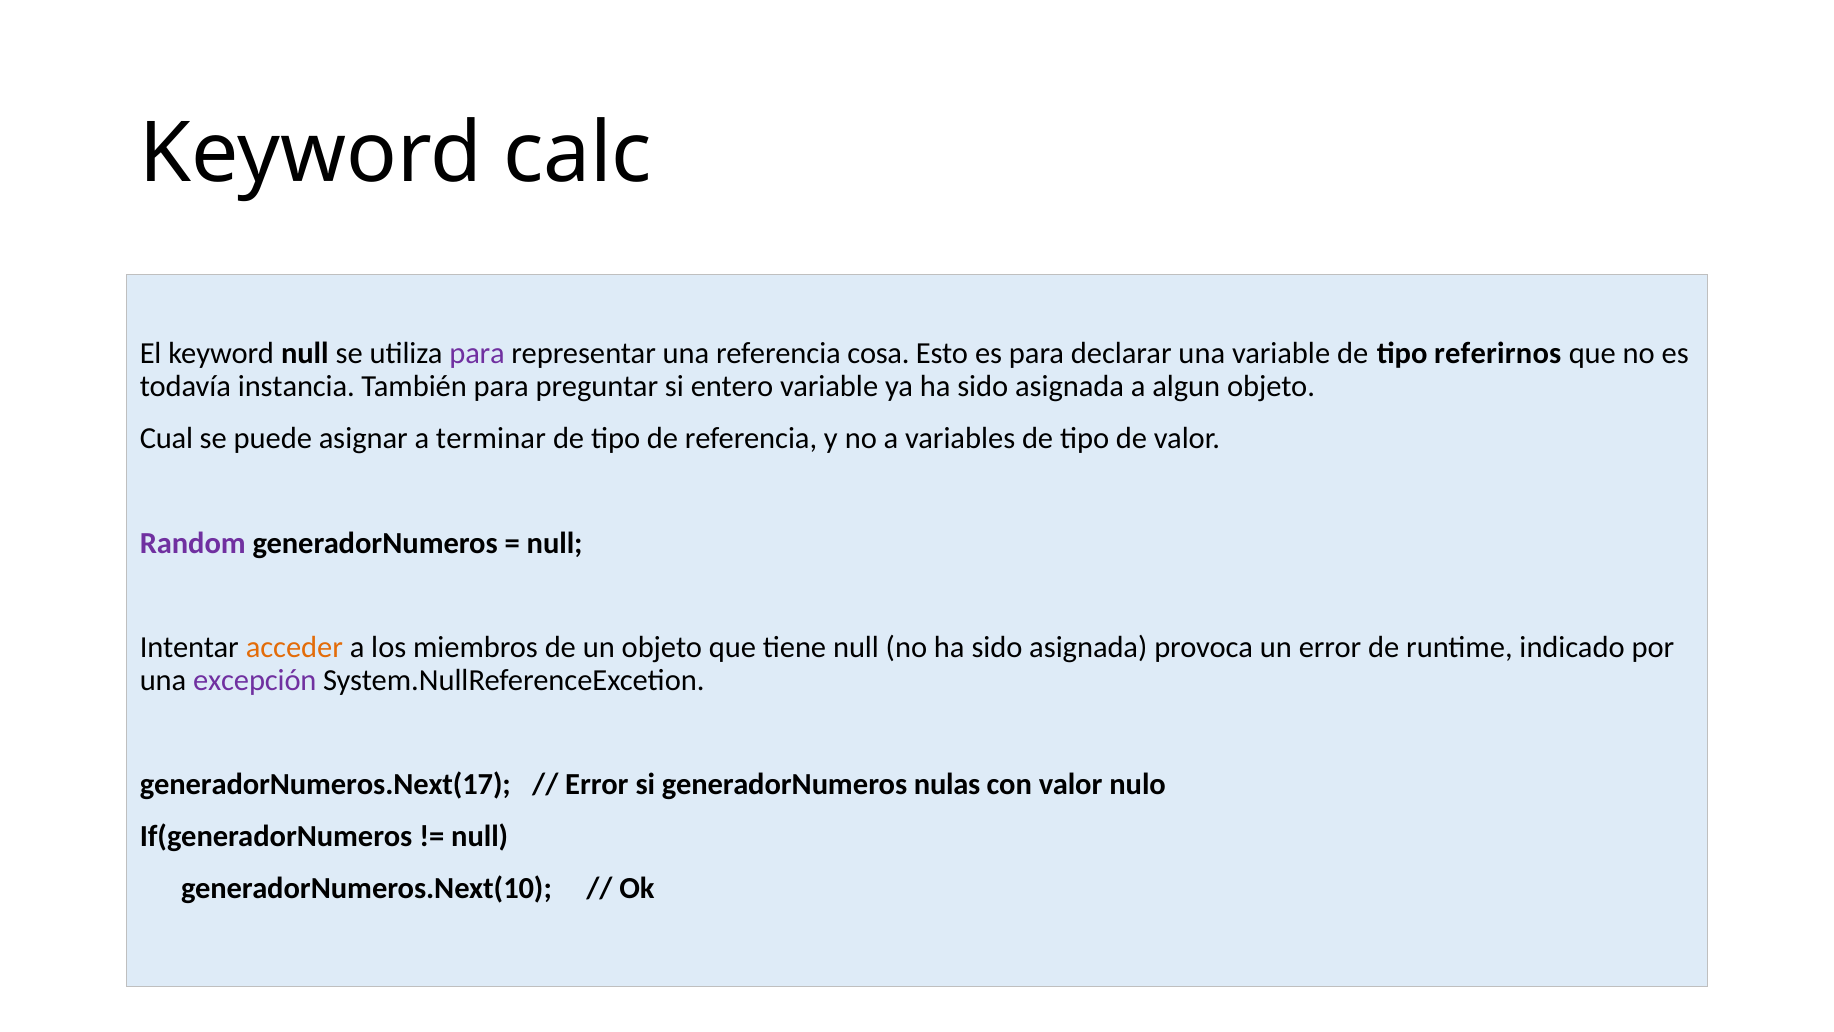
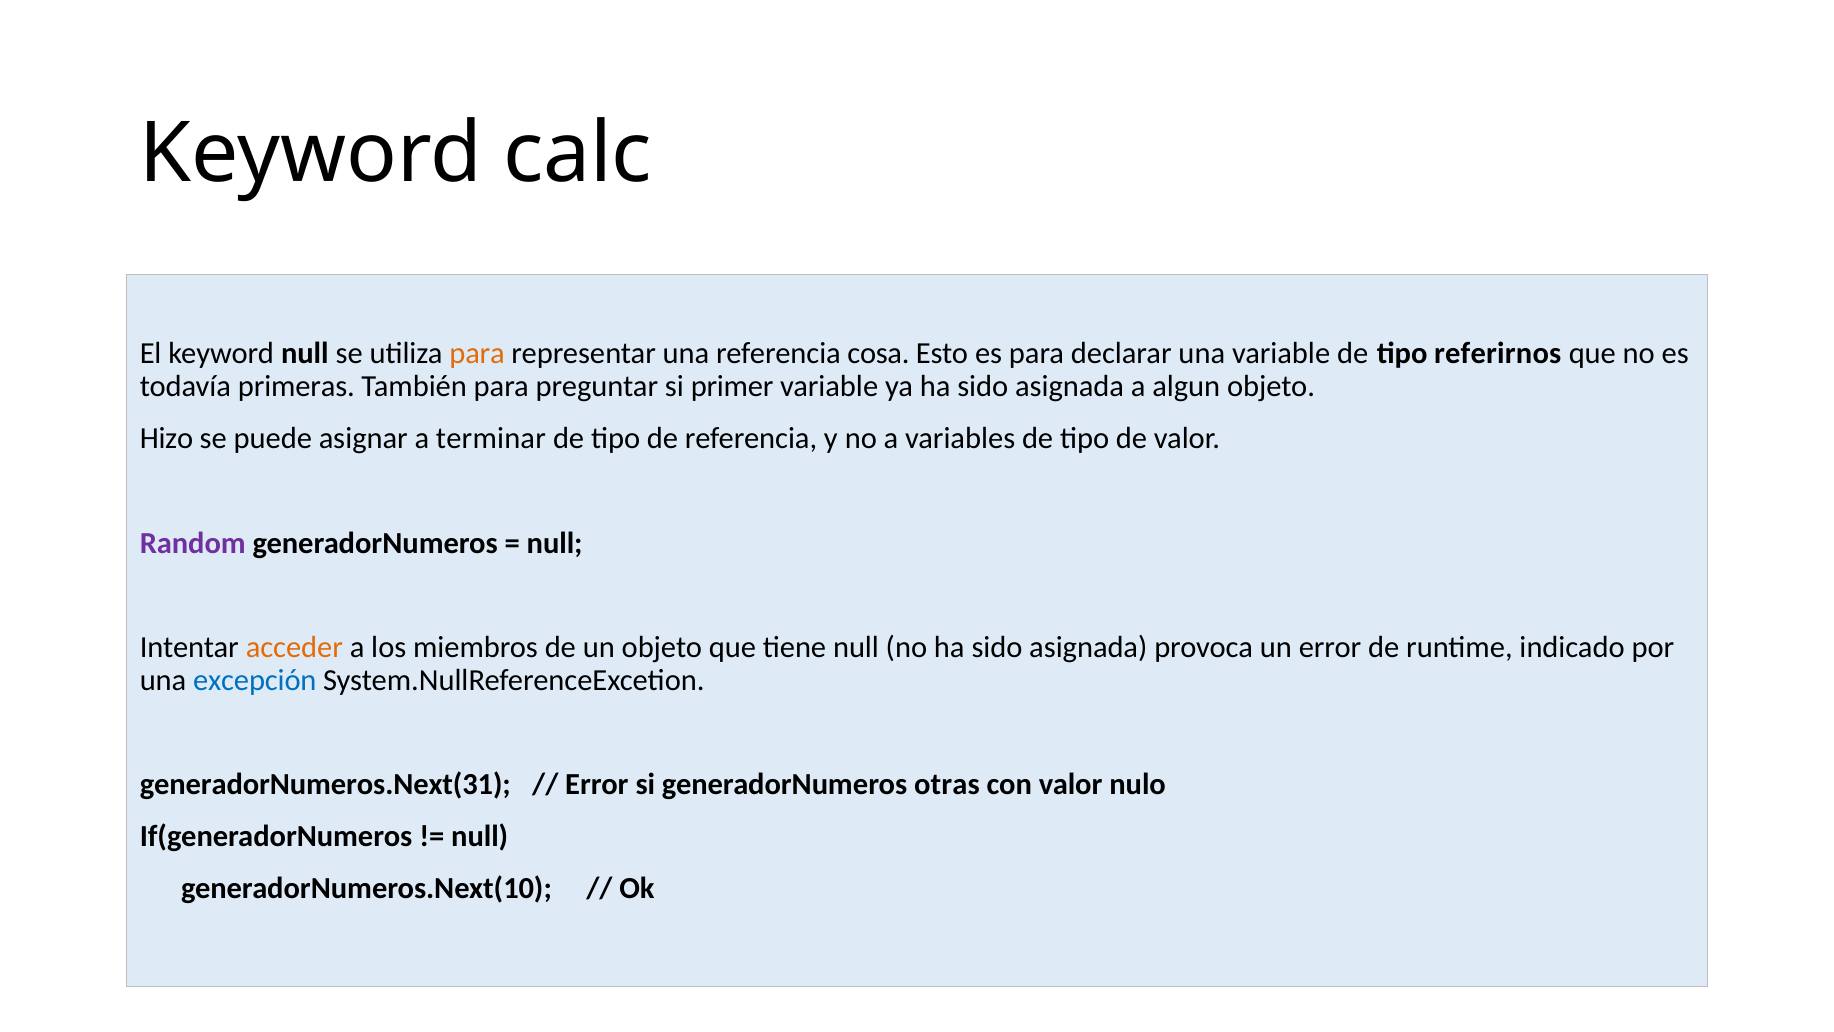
para at (477, 354) colour: purple -> orange
instancia: instancia -> primeras
entero: entero -> primer
Cual: Cual -> Hizo
excepción colour: purple -> blue
generadorNumeros.Next(17: generadorNumeros.Next(17 -> generadorNumeros.Next(31
nulas: nulas -> otras
